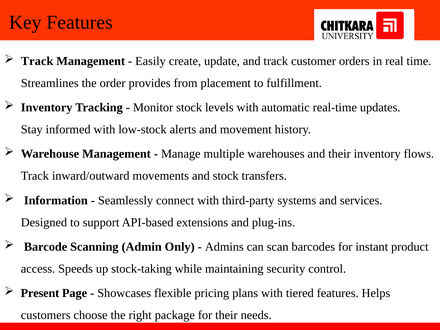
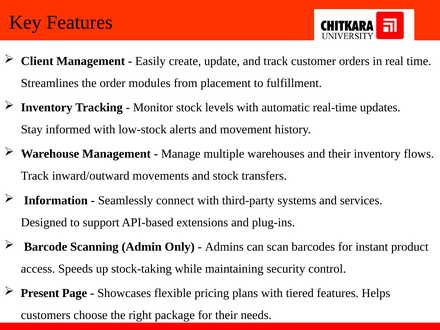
Track at (37, 61): Track -> Client
provides: provides -> modules
